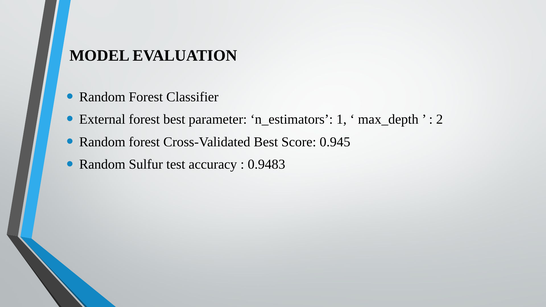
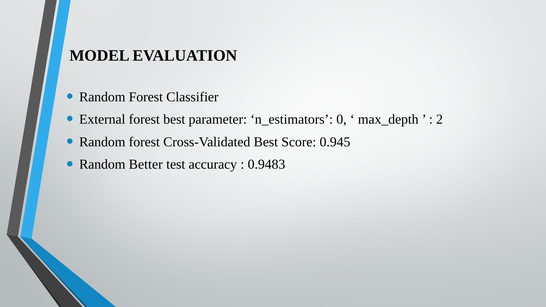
1: 1 -> 0
Sulfur: Sulfur -> Better
